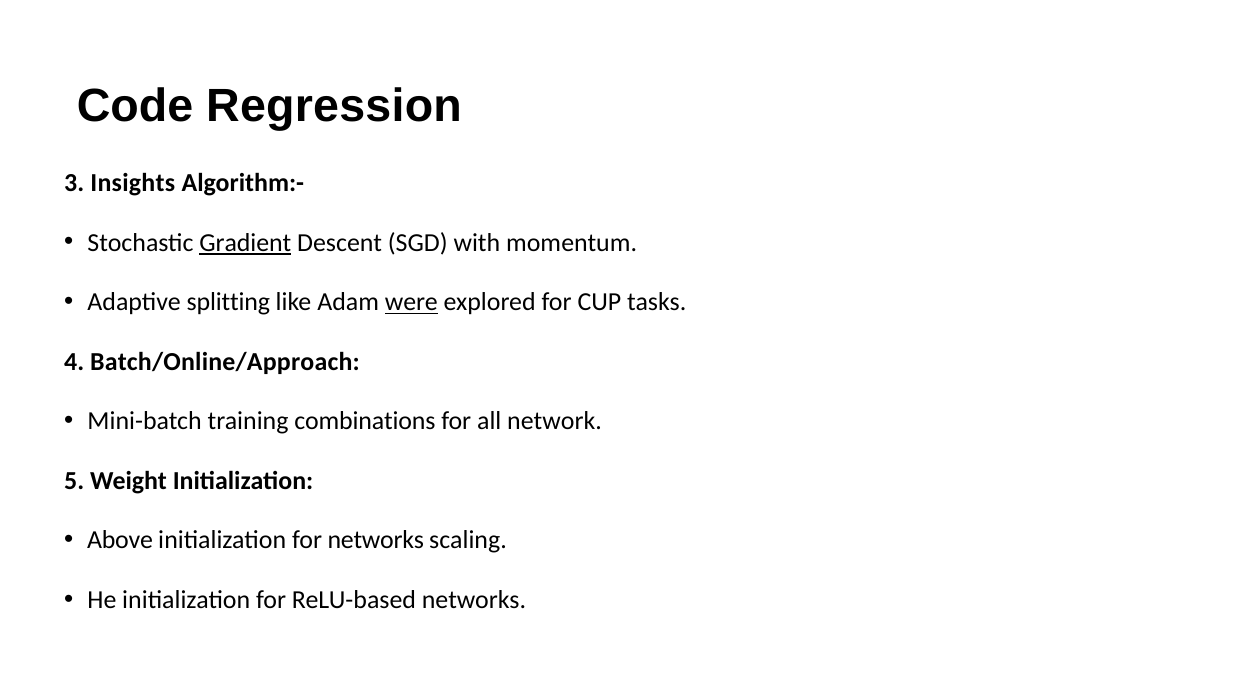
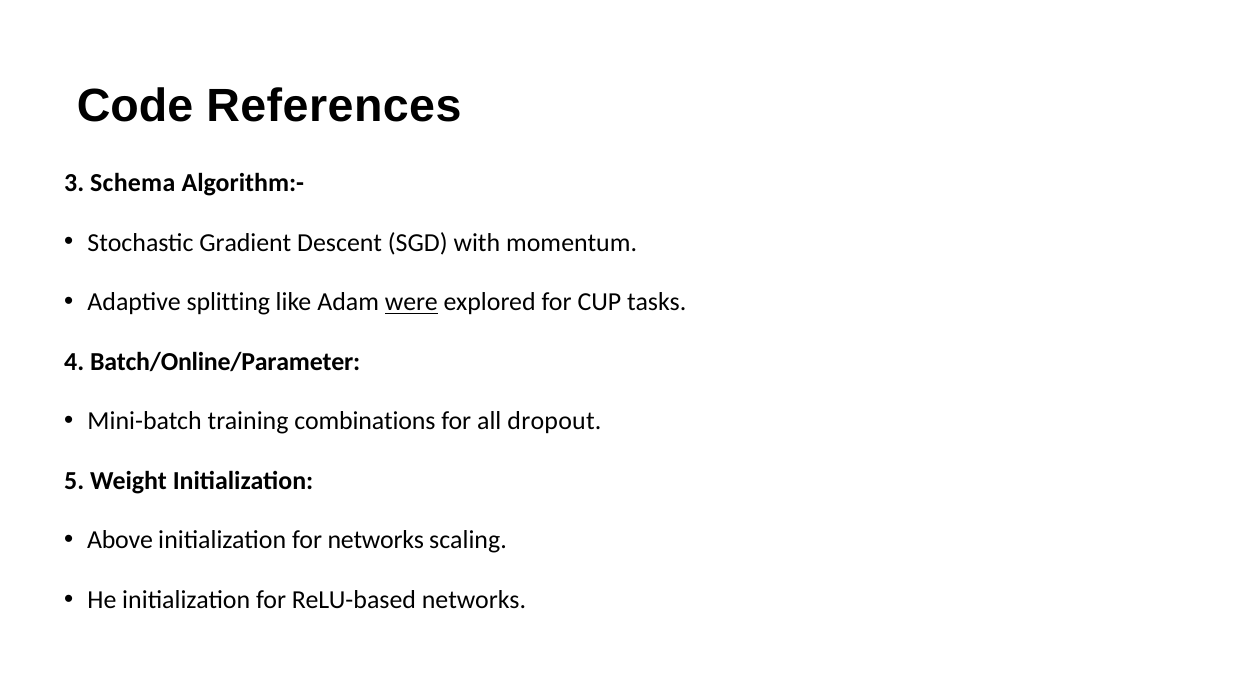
Regression: Regression -> References
Insights: Insights -> Schema
Gradient underline: present -> none
Batch/Online/Approach: Batch/Online/Approach -> Batch/Online/Parameter
network: network -> dropout
